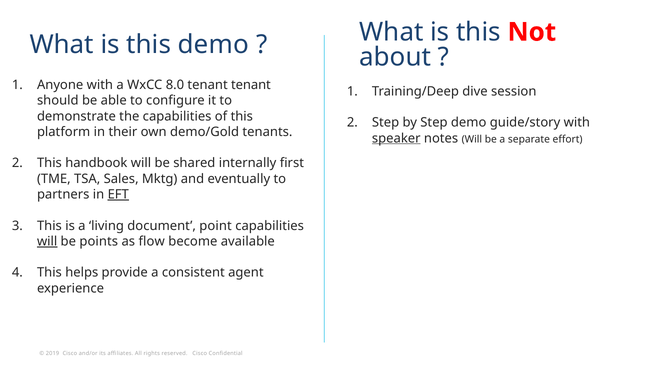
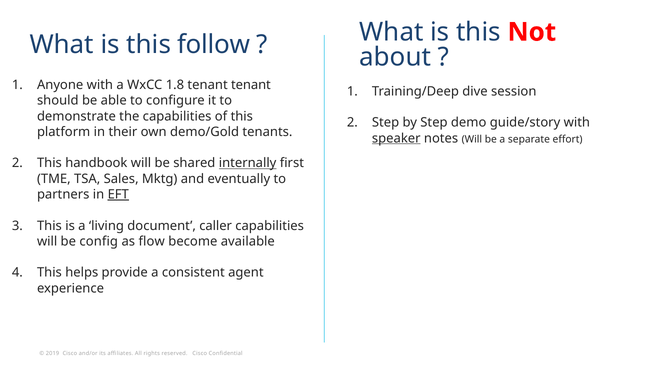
this demo: demo -> follow
8.0: 8.0 -> 1.8
internally underline: none -> present
point: point -> caller
will at (47, 241) underline: present -> none
points: points -> config
